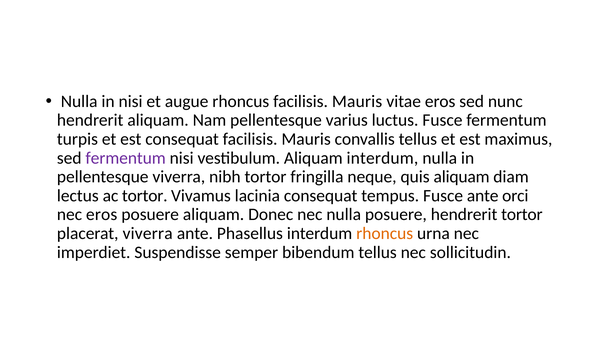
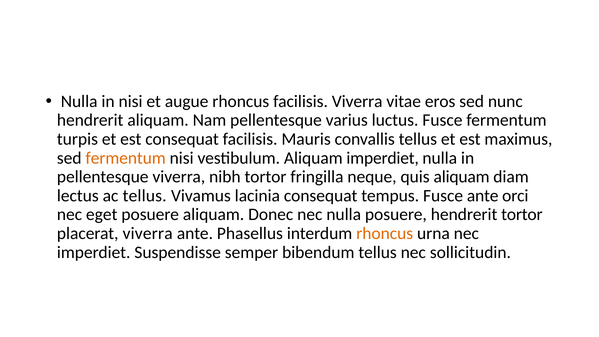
rhoncus facilisis Mauris: Mauris -> Viverra
fermentum at (126, 158) colour: purple -> orange
Aliquam interdum: interdum -> imperdiet
ac tortor: tortor -> tellus
nec eros: eros -> eget
